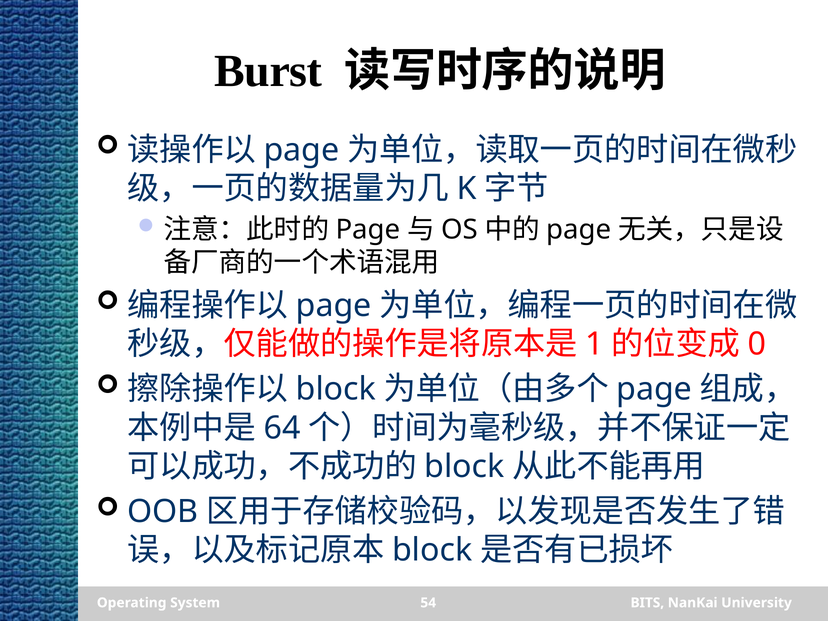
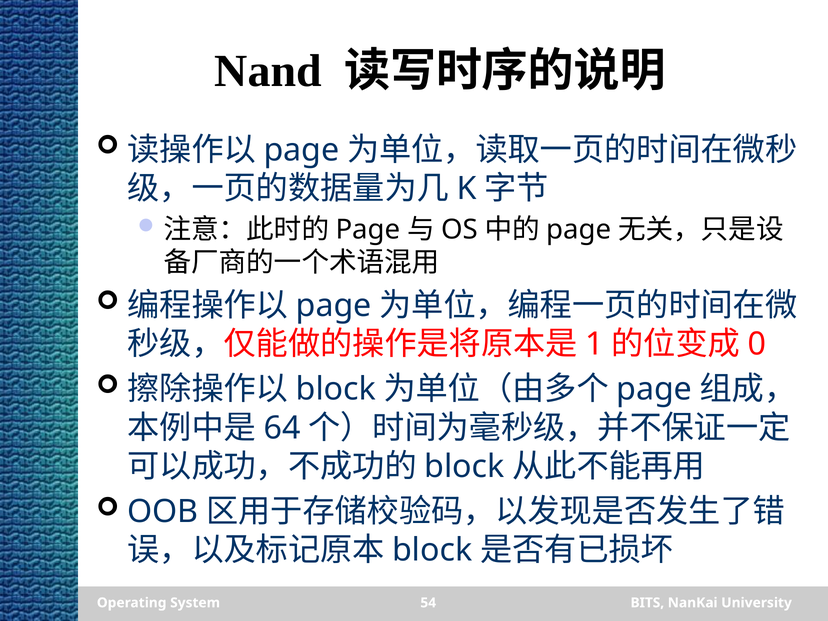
Burst: Burst -> Nand
